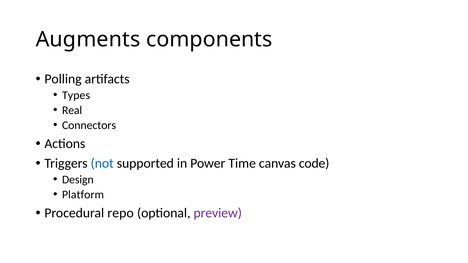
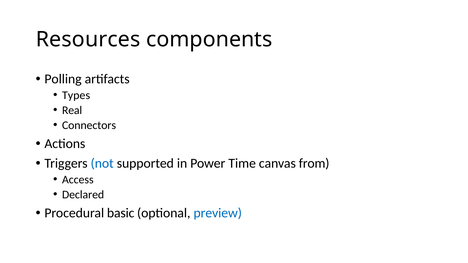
Augments: Augments -> Resources
code: code -> from
Design: Design -> Access
Platform: Platform -> Declared
repo: repo -> basic
preview colour: purple -> blue
